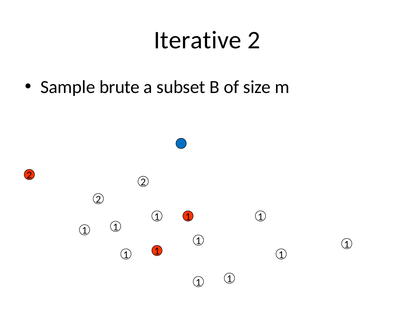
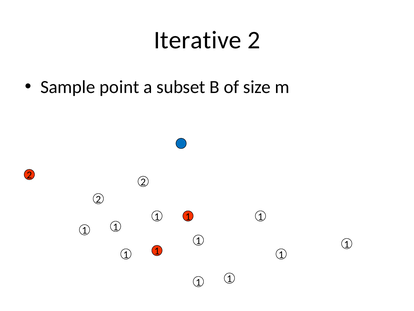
brute: brute -> point
